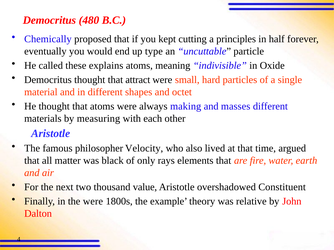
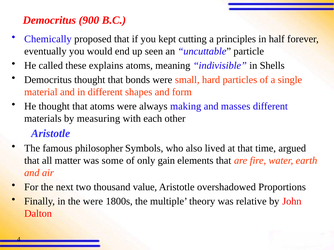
480: 480 -> 900
type: type -> seen
Oxide: Oxide -> Shells
attract: attract -> bonds
octet: octet -> form
Velocity: Velocity -> Symbols
black: black -> some
rays: rays -> gain
Constituent: Constituent -> Proportions
example: example -> multiple
